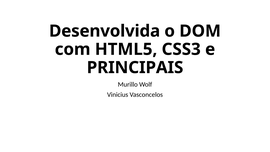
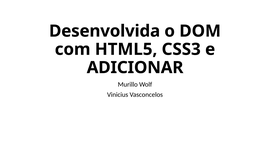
PRINCIPAIS: PRINCIPAIS -> ADICIONAR
